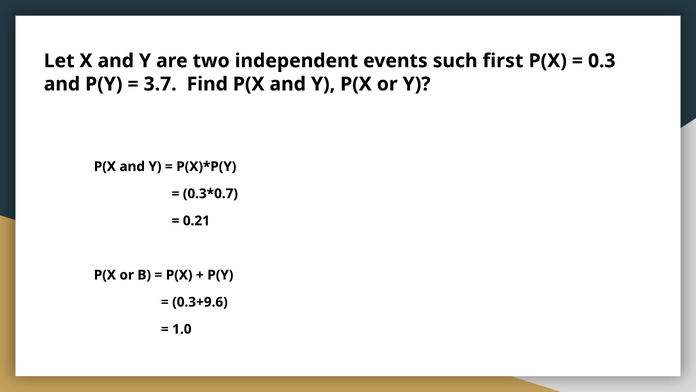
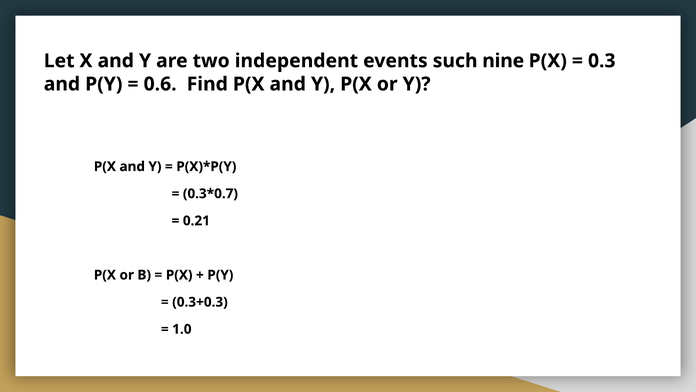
first: first -> nine
3.7: 3.7 -> 0.6
0.3+9.6: 0.3+9.6 -> 0.3+0.3
